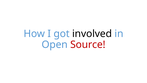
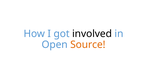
Source colour: red -> orange
